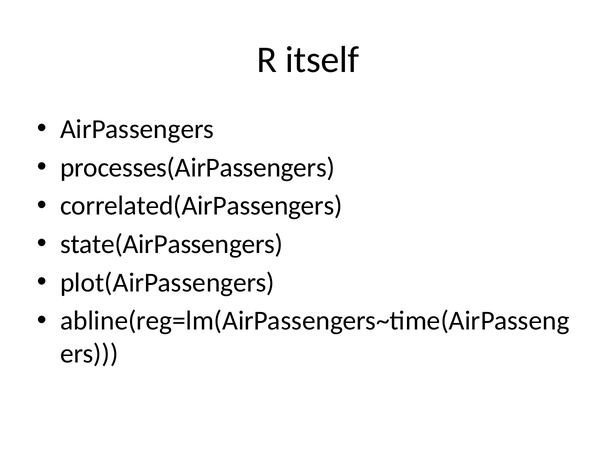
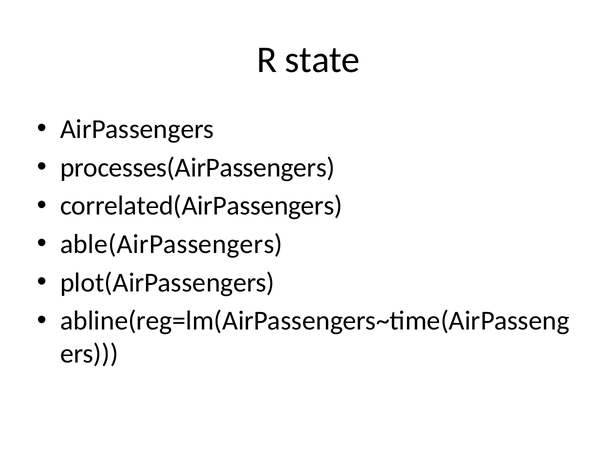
itself: itself -> state
state(AirPassengers: state(AirPassengers -> able(AirPassengers
